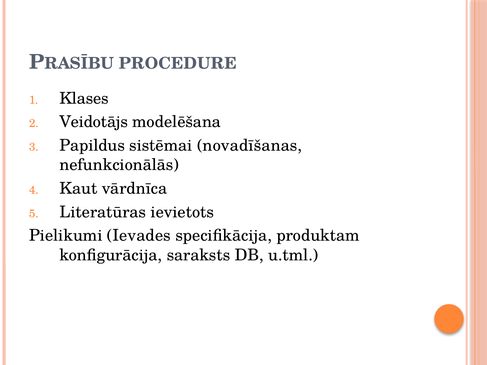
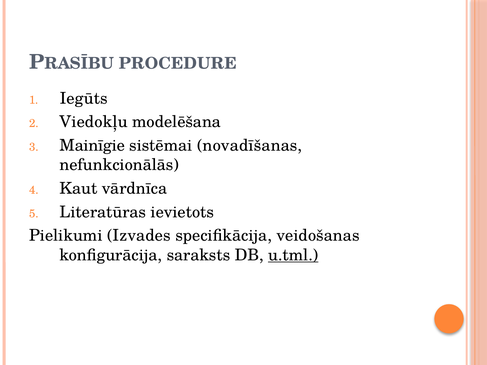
Klases: Klases -> Iegūts
Veidotājs: Veidotājs -> Viedokļu
Papildus: Papildus -> Mainīgie
Ievades: Ievades -> Izvades
produktam: produktam -> veidošanas
u.tml underline: none -> present
